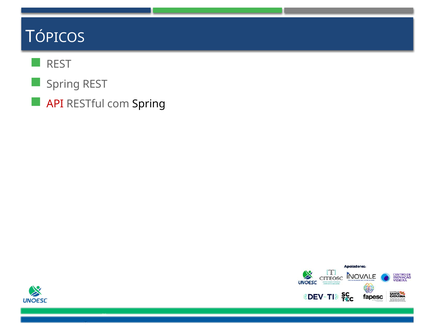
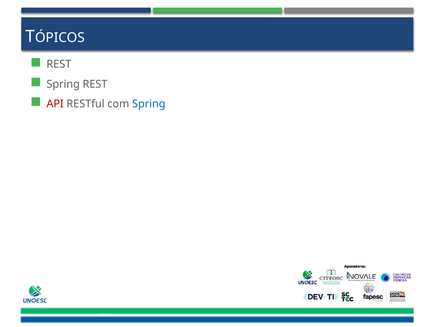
Spring at (149, 104) colour: black -> blue
